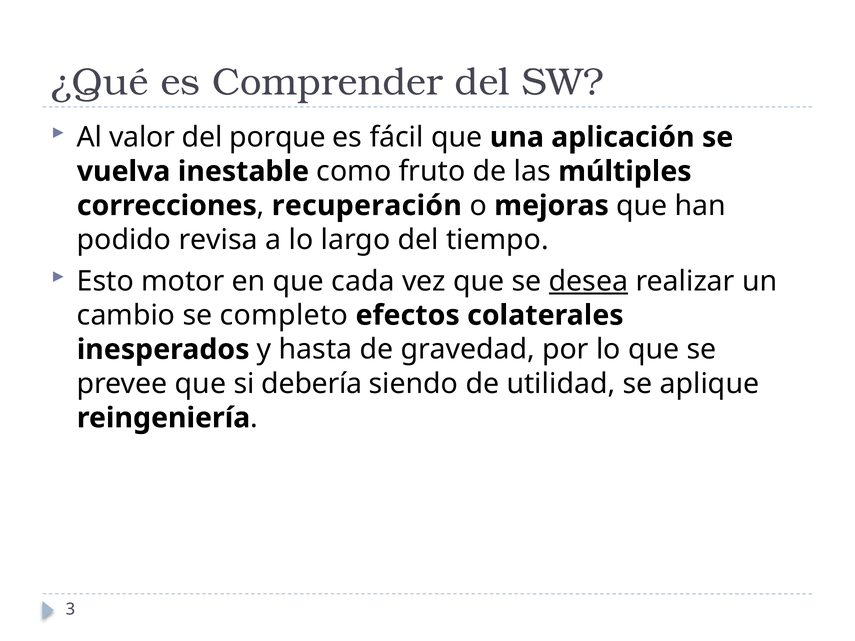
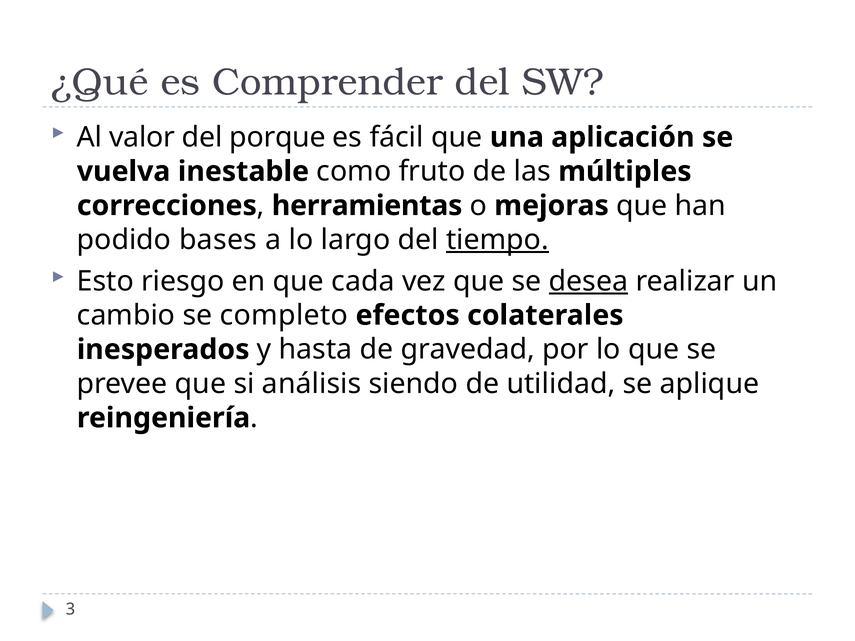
recuperación: recuperación -> herramientas
revisa: revisa -> bases
tiempo underline: none -> present
motor: motor -> riesgo
debería: debería -> análisis
